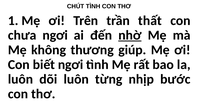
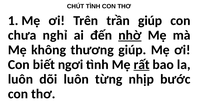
trần thất: thất -> giúp
chưa ngơi: ngơi -> nghỉ
rất underline: none -> present
